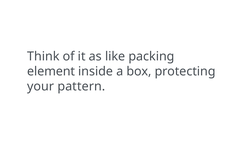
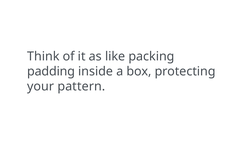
element: element -> padding
